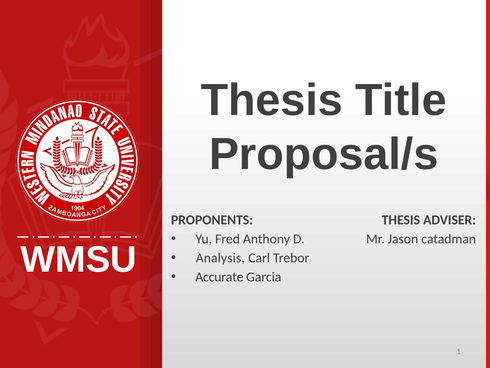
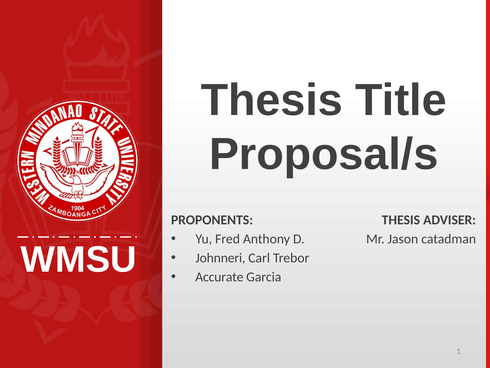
Analysis: Analysis -> Johnneri
